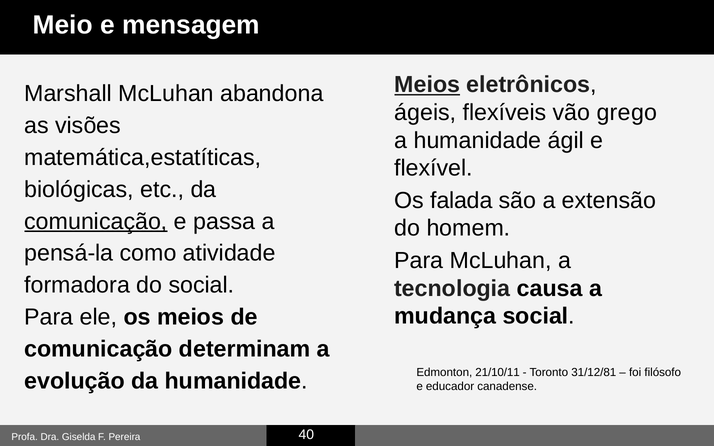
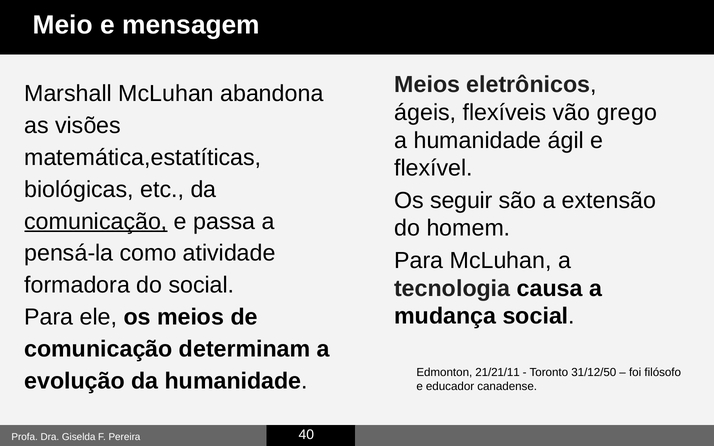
Meios at (427, 85) underline: present -> none
falada: falada -> seguir
21/10/11: 21/10/11 -> 21/21/11
31/12/81: 31/12/81 -> 31/12/50
